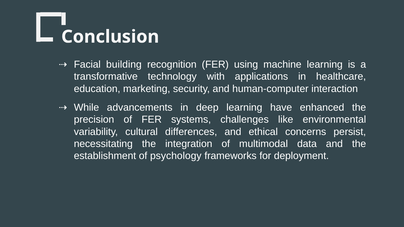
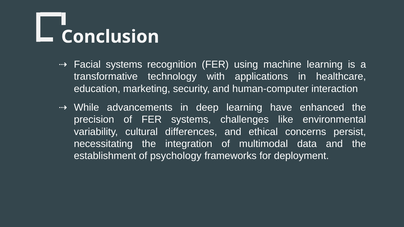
Facial building: building -> systems
